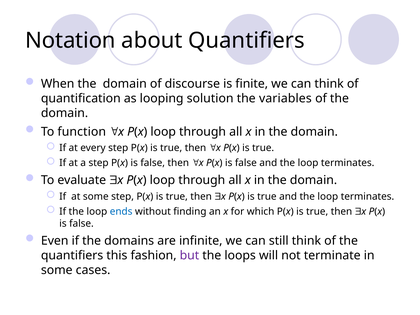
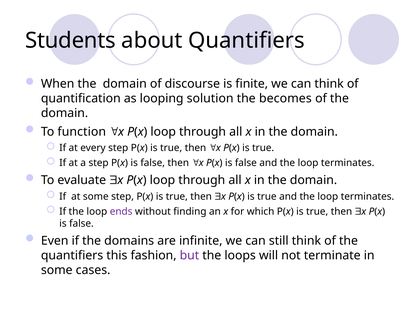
Notation: Notation -> Students
variables: variables -> becomes
ends colour: blue -> purple
